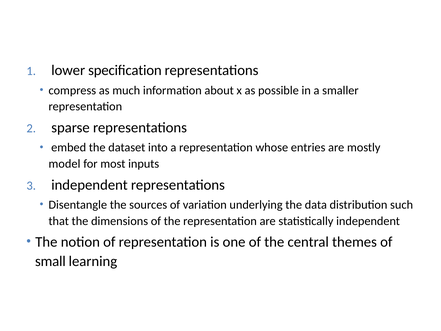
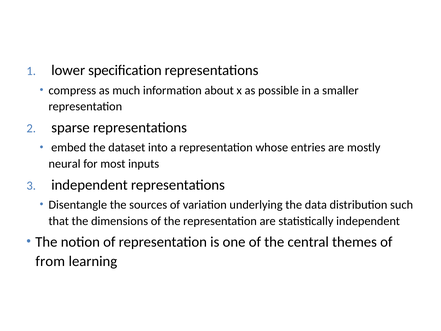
model: model -> neural
small: small -> from
